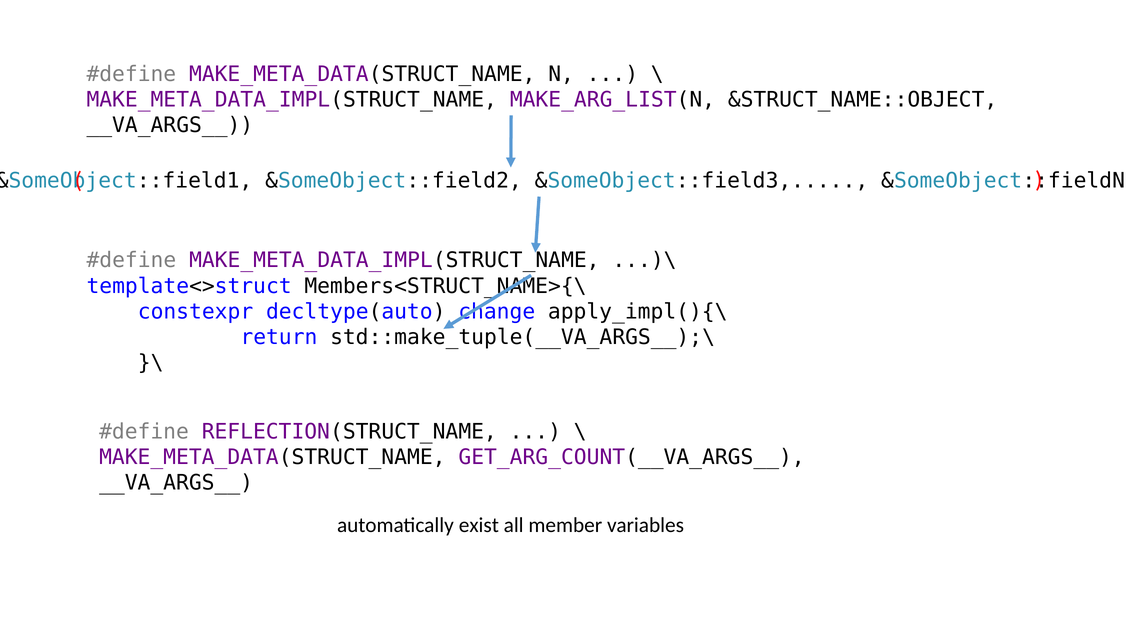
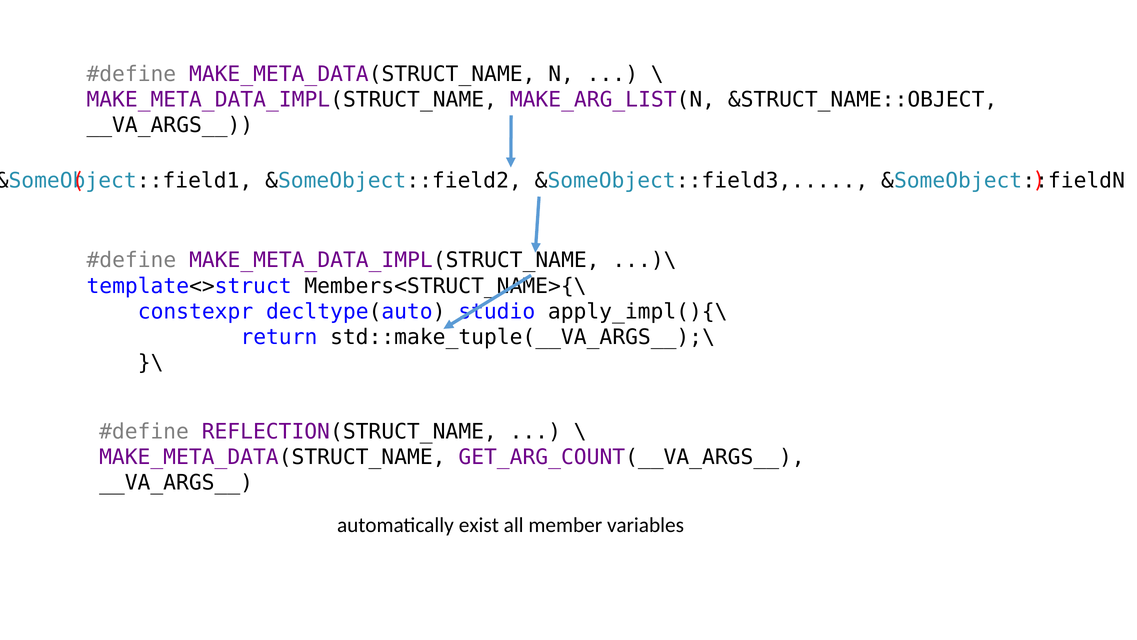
change: change -> studio
